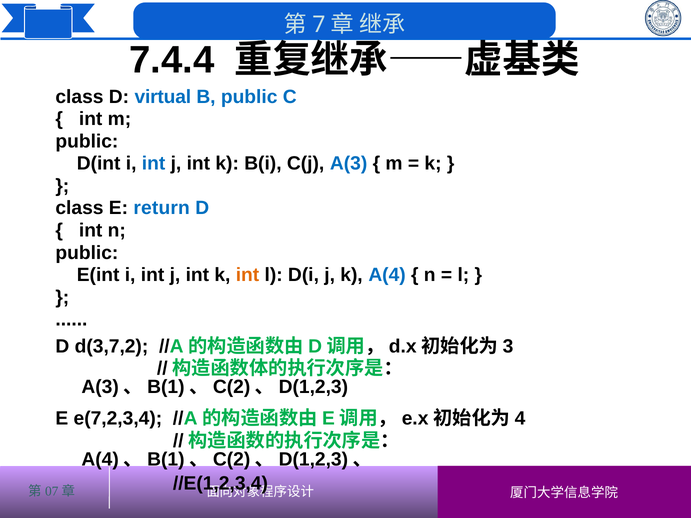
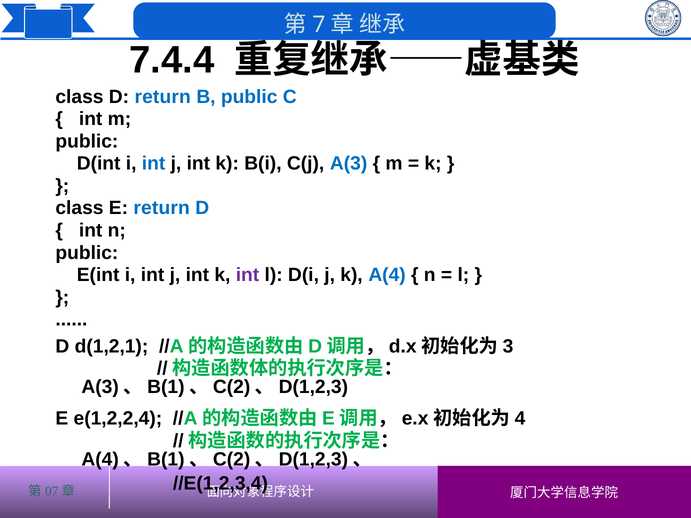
D virtual: virtual -> return
int at (247, 275) colour: orange -> purple
d(3,7,2: d(3,7,2 -> d(1,2,1
e(7,2,3,4: e(7,2,3,4 -> e(1,2,2,4
